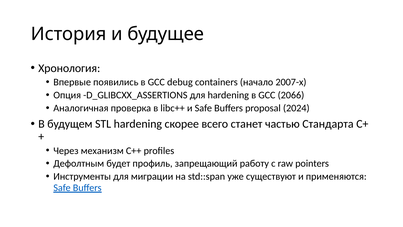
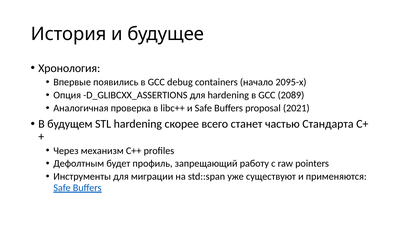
2007-х: 2007-х -> 2095-х
2066: 2066 -> 2089
2024: 2024 -> 2021
